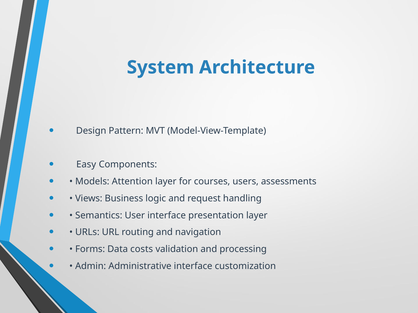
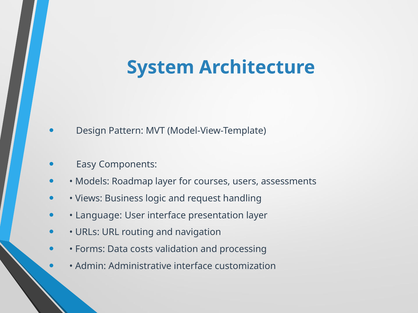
Attention: Attention -> Roadmap
Semantics: Semantics -> Language
